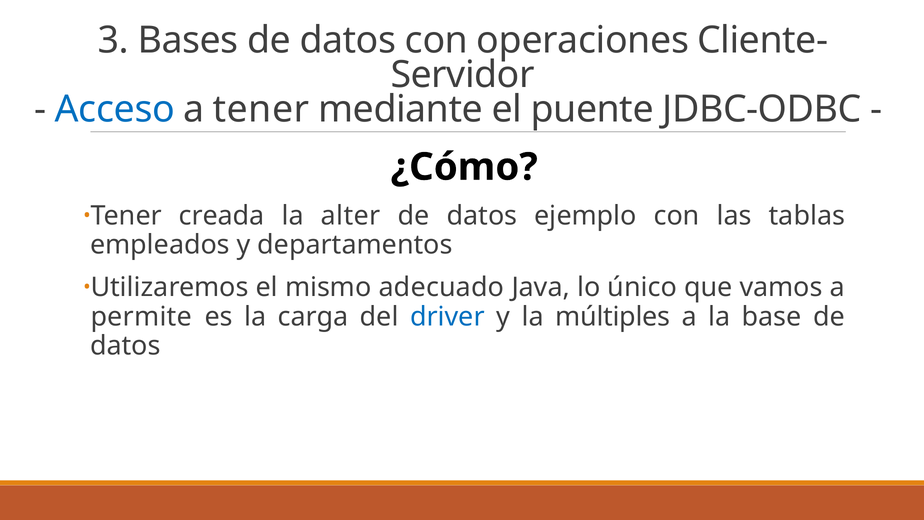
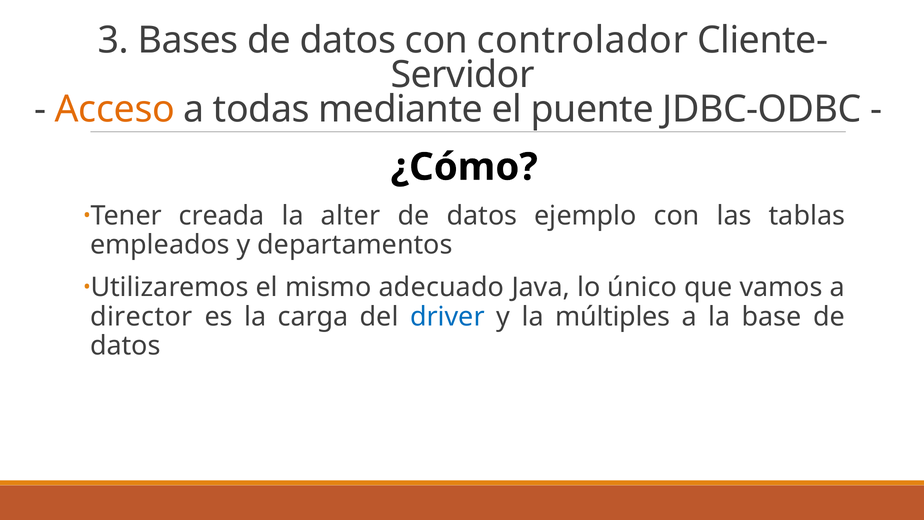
operaciones: operaciones -> controlador
Acceso colour: blue -> orange
a tener: tener -> todas
permite: permite -> director
